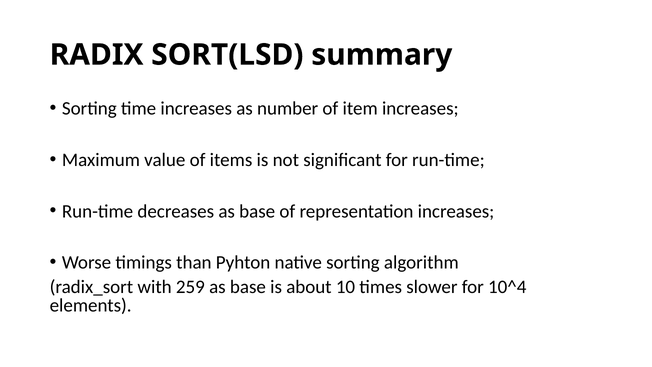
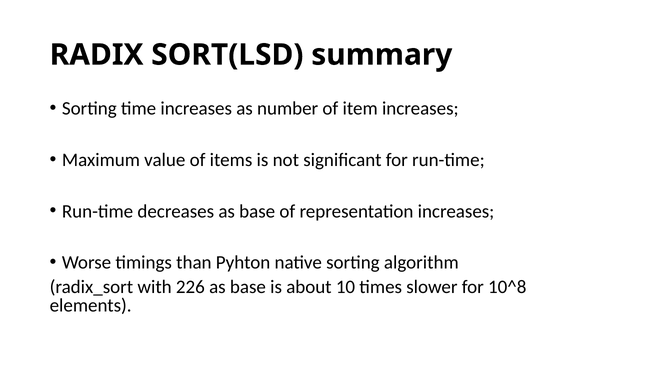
259: 259 -> 226
10^4: 10^4 -> 10^8
